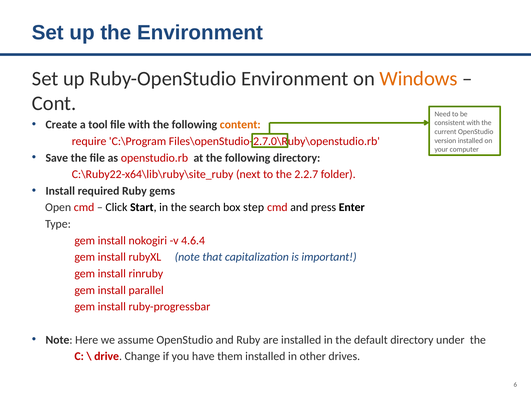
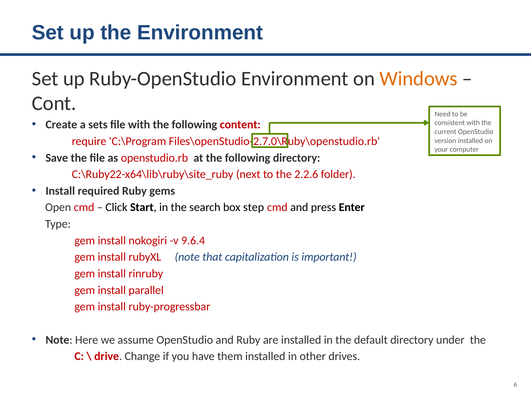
tool: tool -> sets
content colour: orange -> red
2.2.7: 2.2.7 -> 2.2.6
4.6.4: 4.6.4 -> 9.6.4
